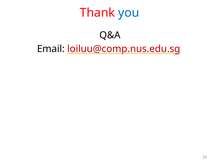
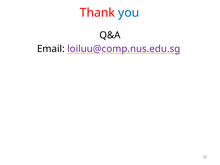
loiluu@comp.nus.edu.sg colour: red -> purple
